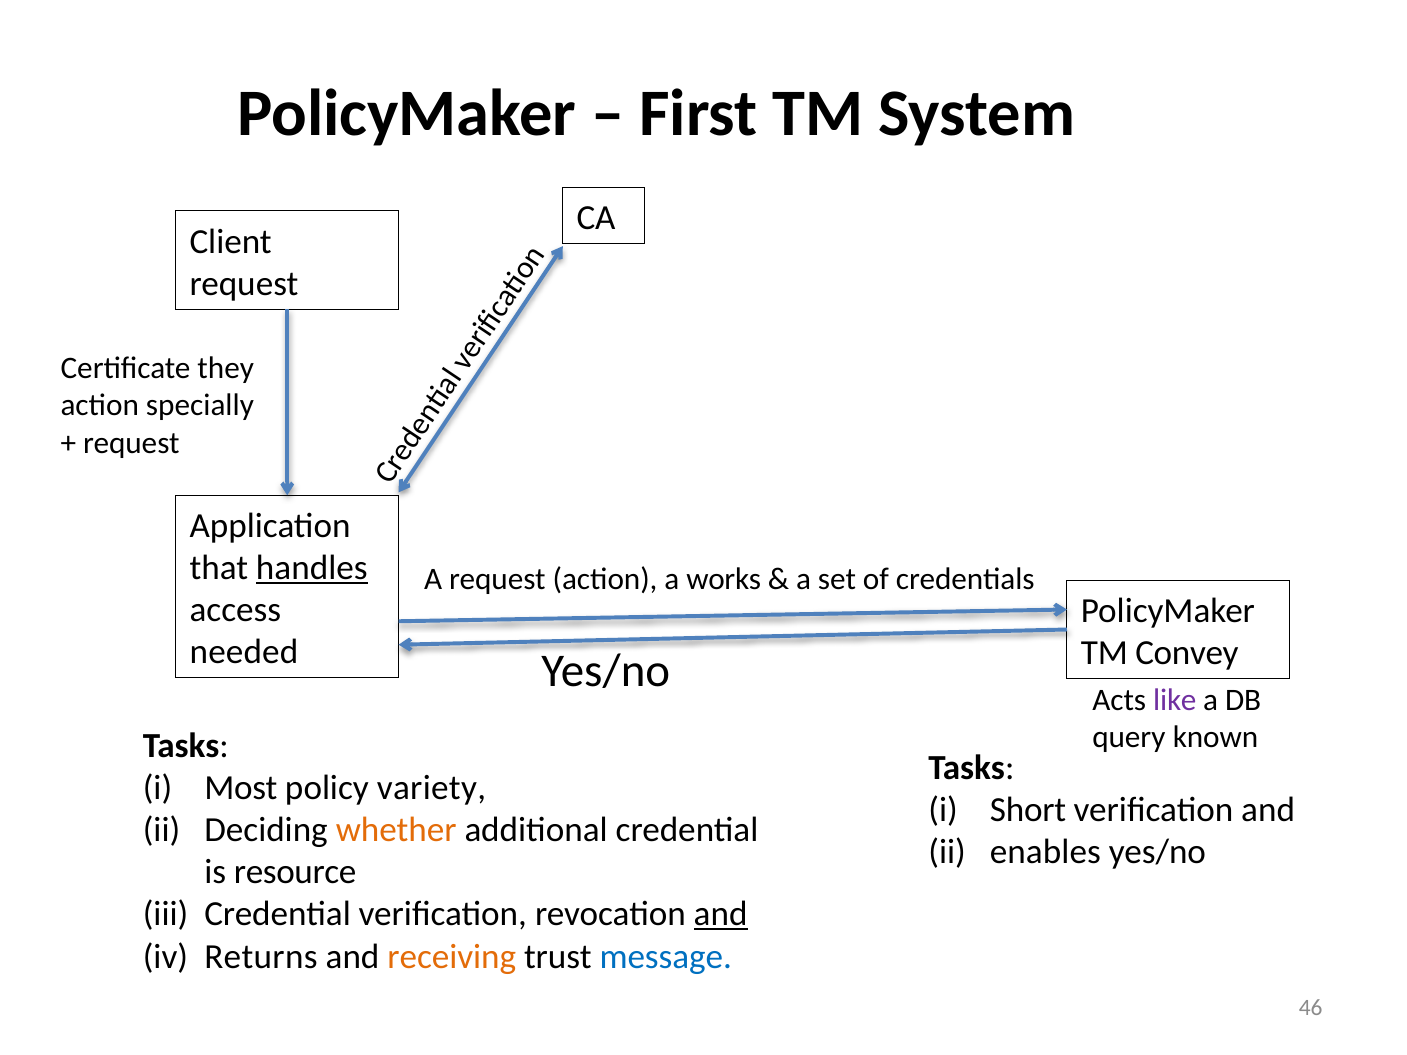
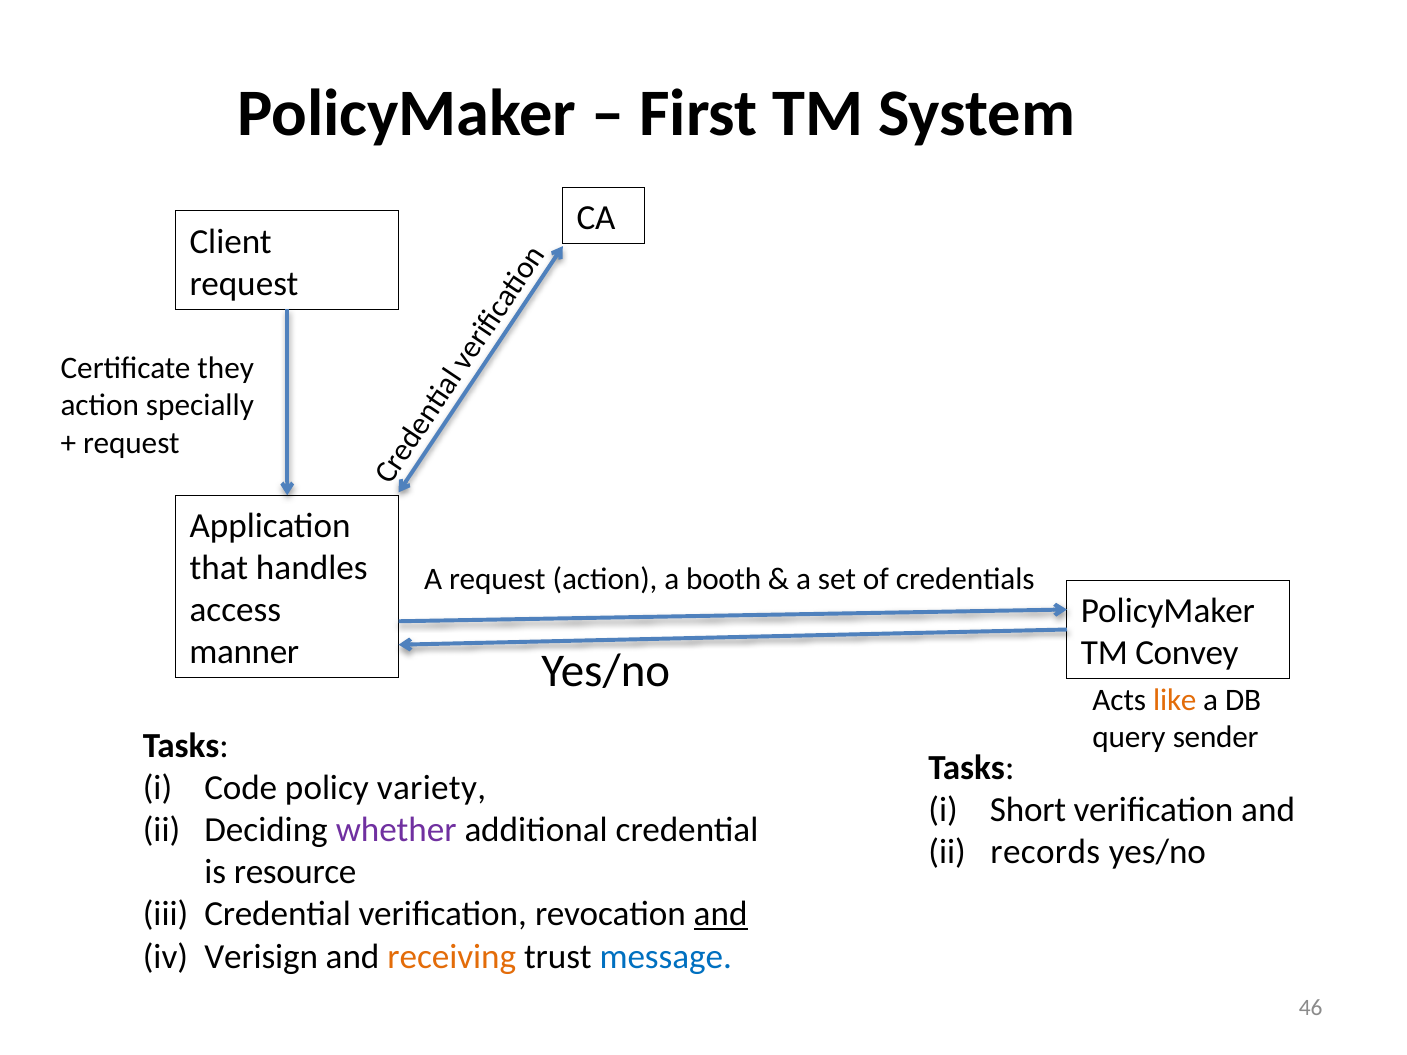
handles underline: present -> none
works: works -> booth
needed: needed -> manner
like colour: purple -> orange
known: known -> sender
Most: Most -> Code
whether colour: orange -> purple
enables: enables -> records
Returns: Returns -> Verisign
